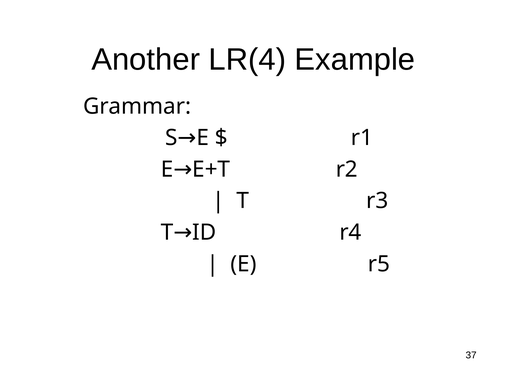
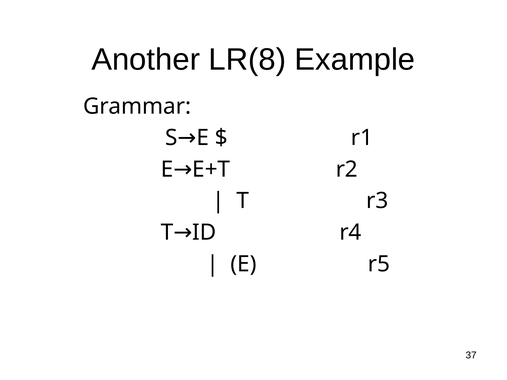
LR(4: LR(4 -> LR(8
